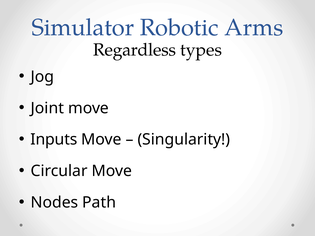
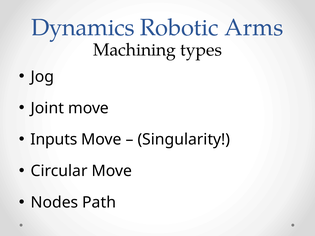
Simulator: Simulator -> Dynamics
Regardless: Regardless -> Machining
